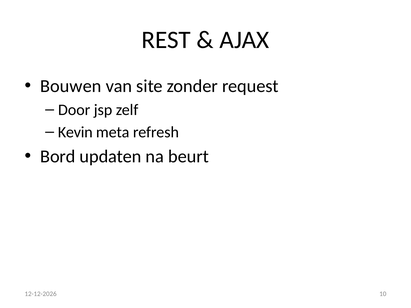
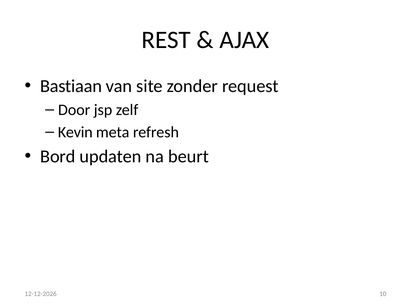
Bouwen: Bouwen -> Bastiaan
